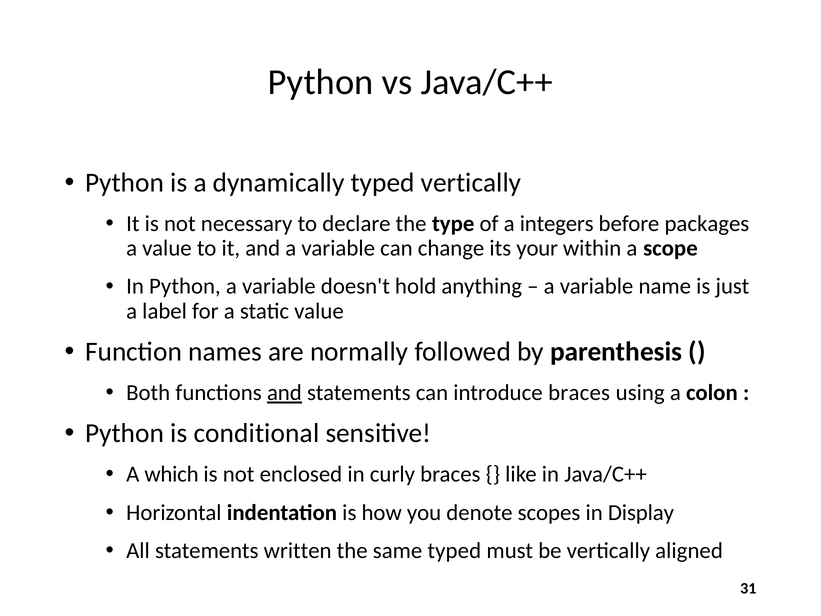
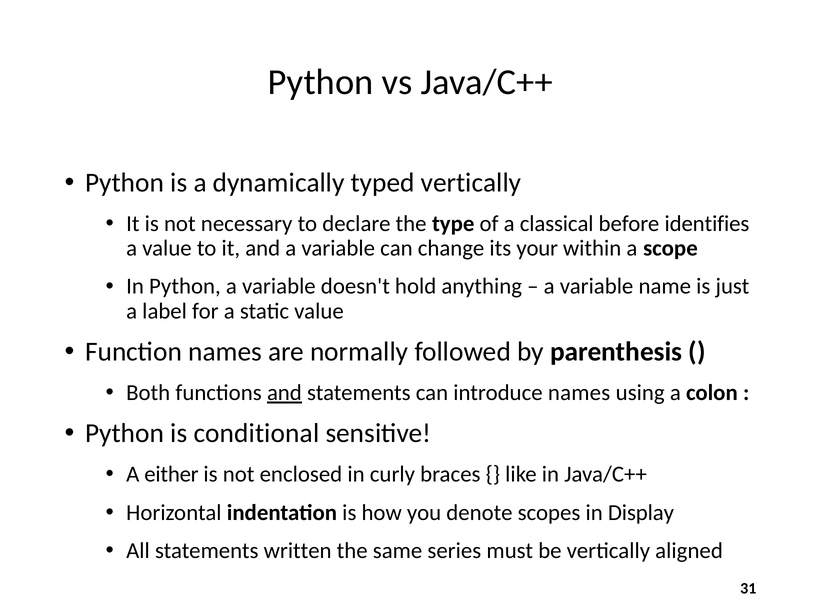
integers: integers -> classical
packages: packages -> identifies
introduce braces: braces -> names
which: which -> either
same typed: typed -> series
